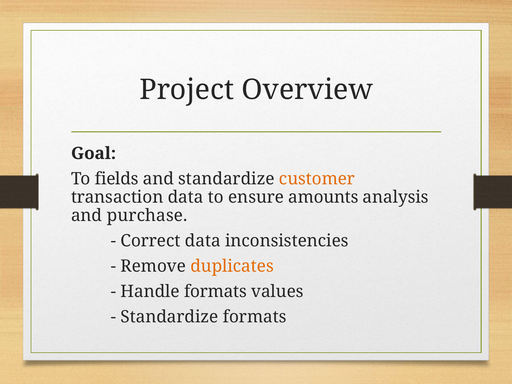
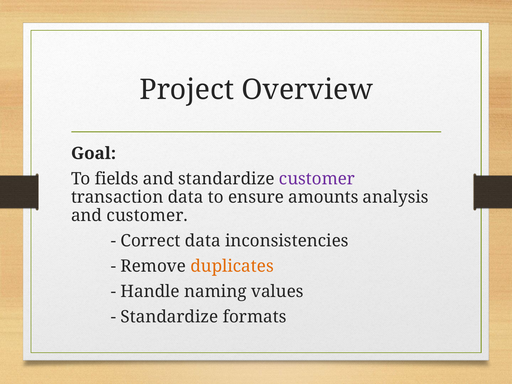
customer at (317, 179) colour: orange -> purple
and purchase: purchase -> customer
Handle formats: formats -> naming
